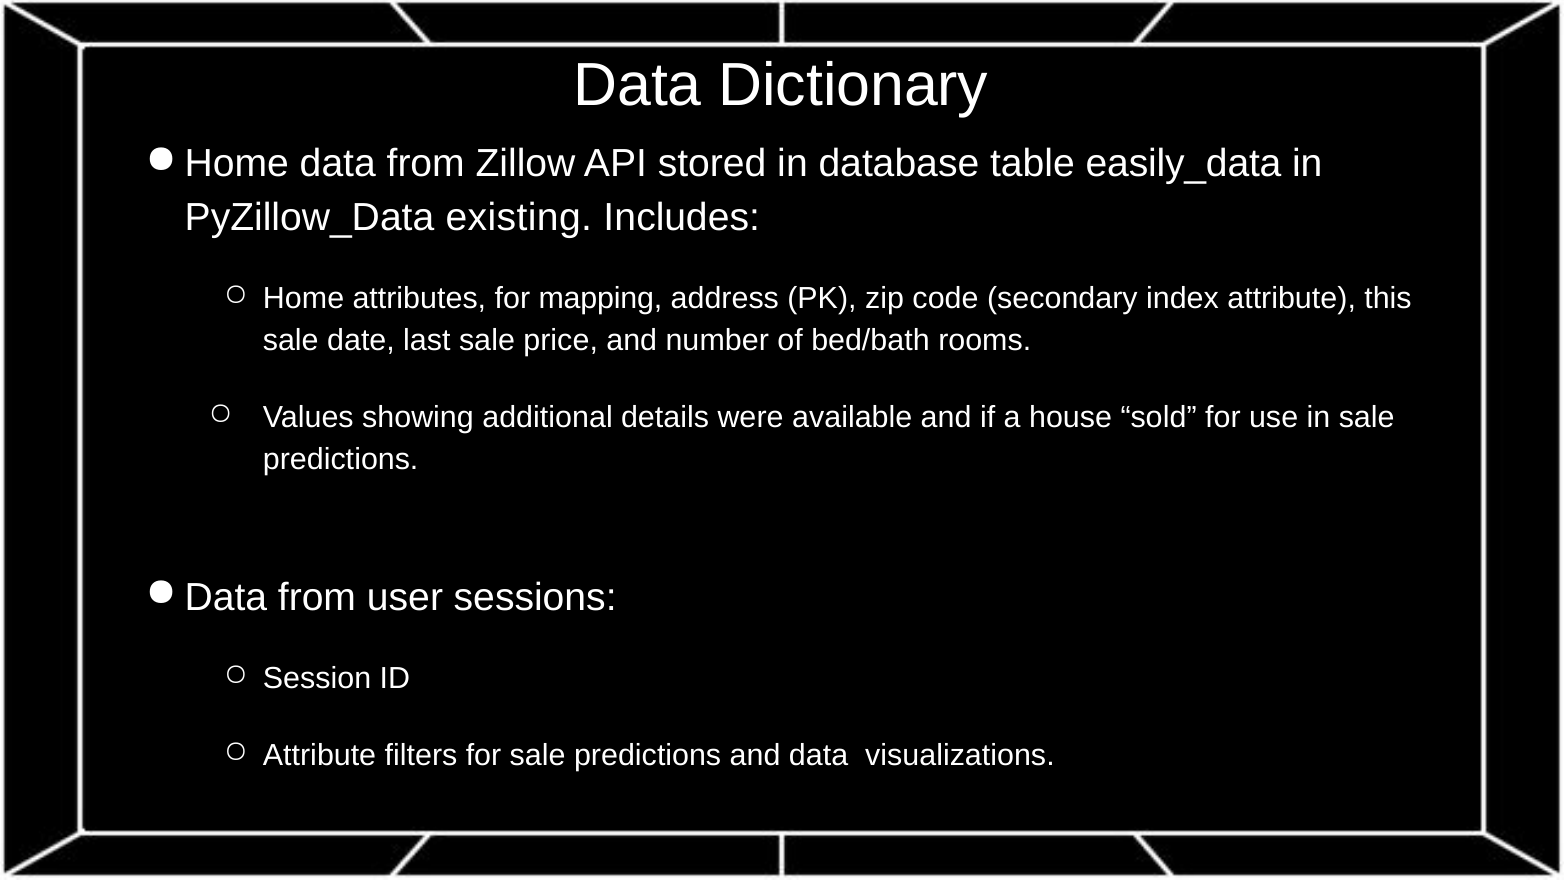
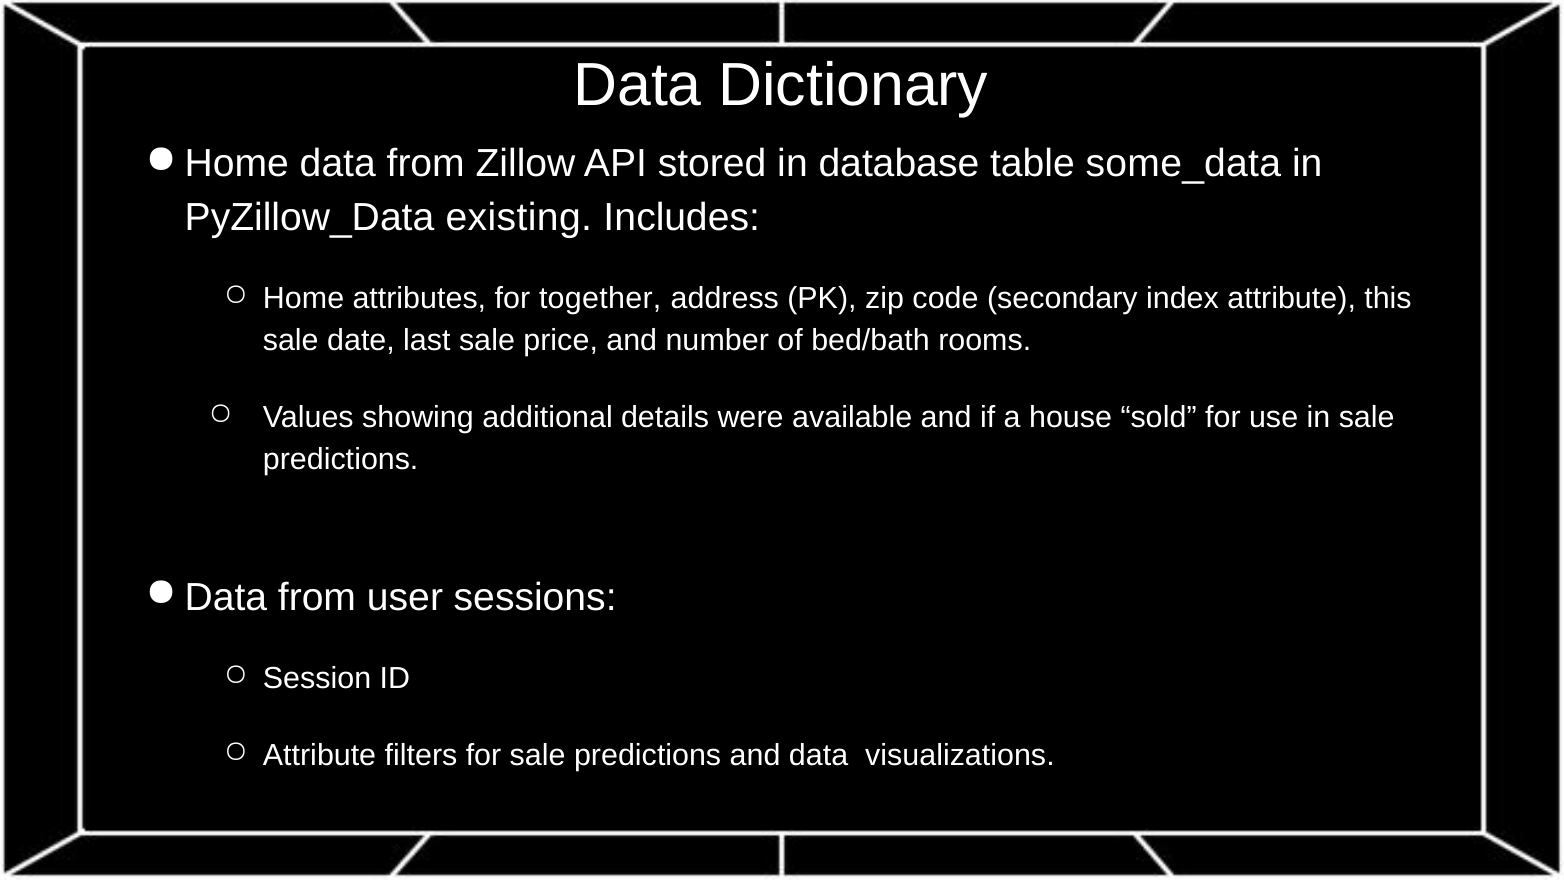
easily_data: easily_data -> some_data
mapping: mapping -> together
